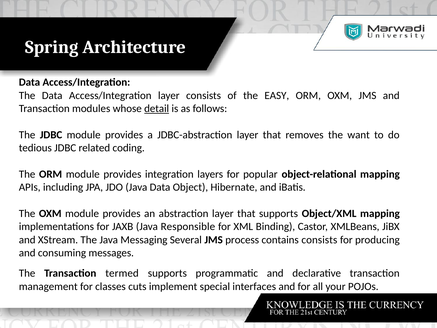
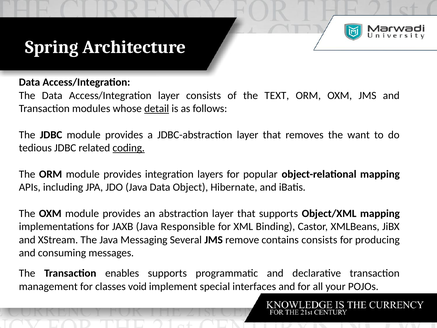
EASY: EASY -> TEXT
coding underline: none -> present
process: process -> remove
termed: termed -> enables
cuts: cuts -> void
